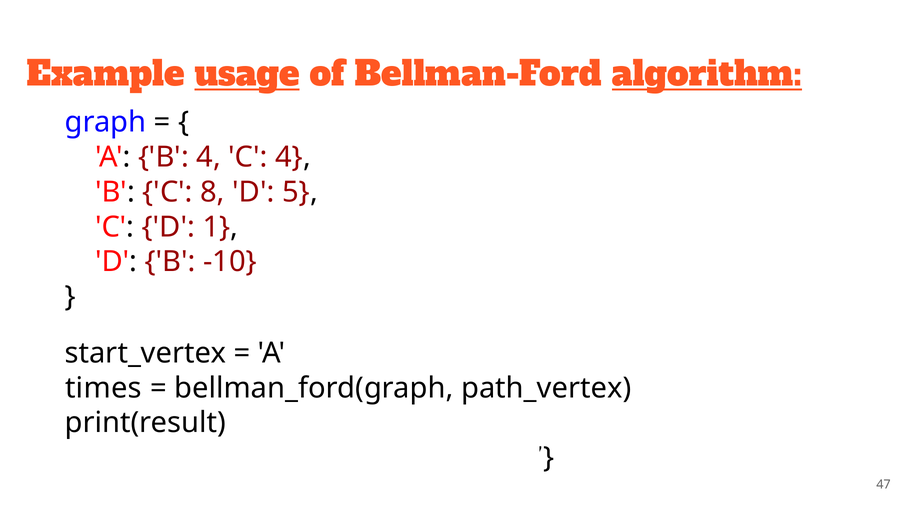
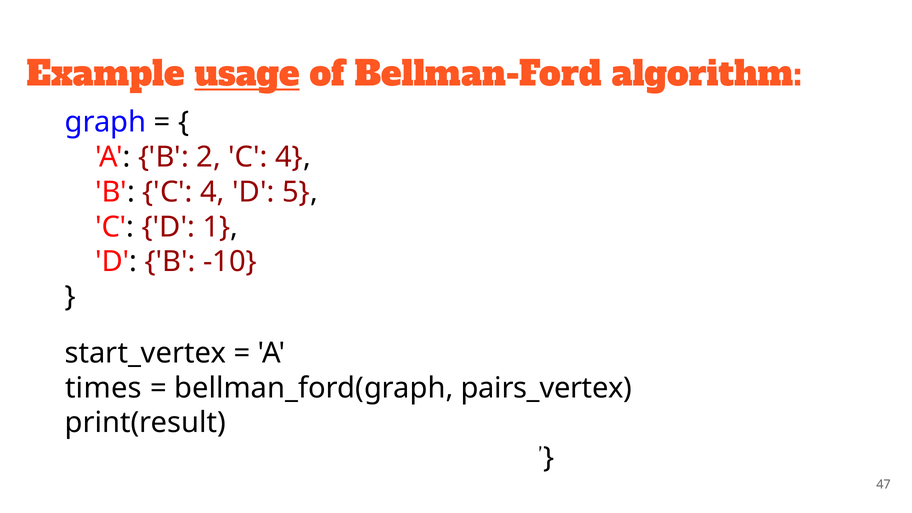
algorithm underline: present -> none
B 4: 4 -> 2
B C 8: 8 -> 4
path_vertex: path_vertex -> pairs_vertex
